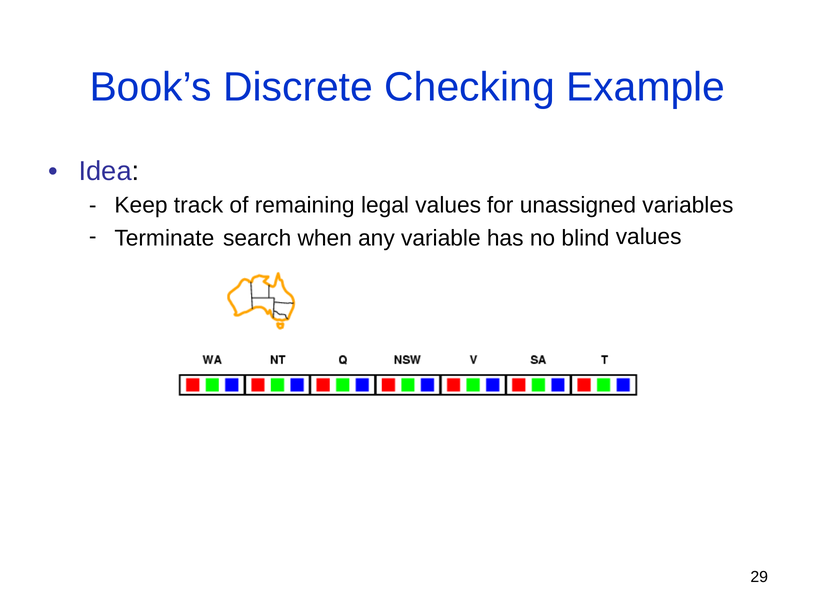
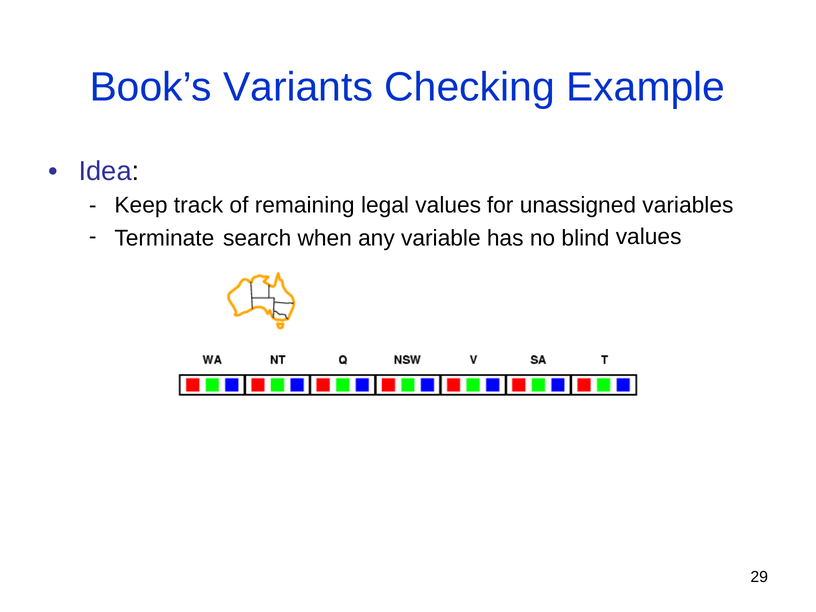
Discrete: Discrete -> Variants
